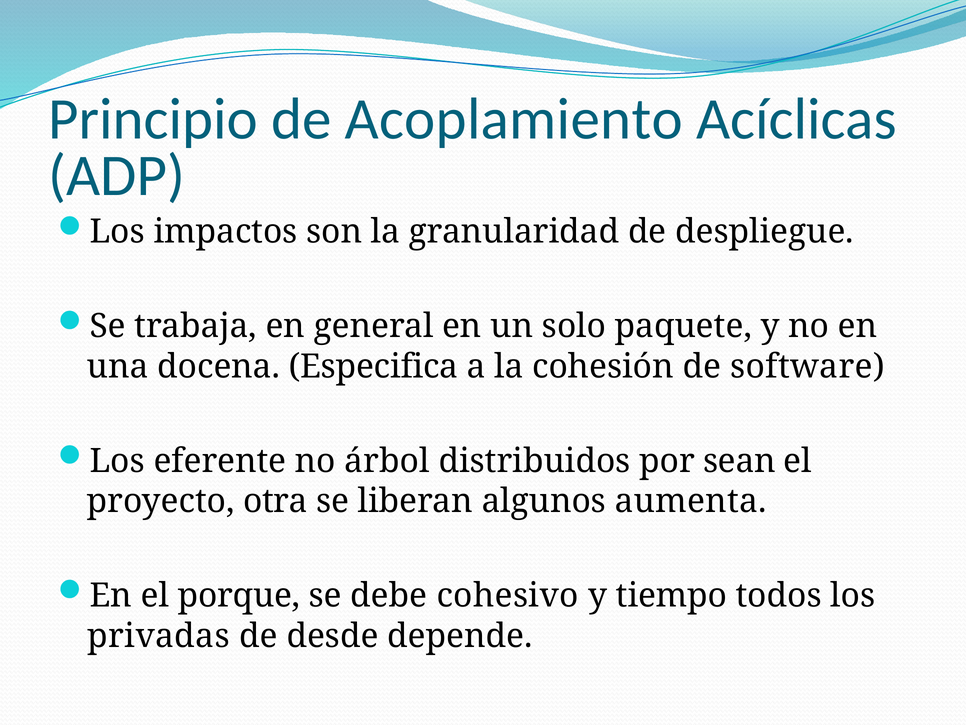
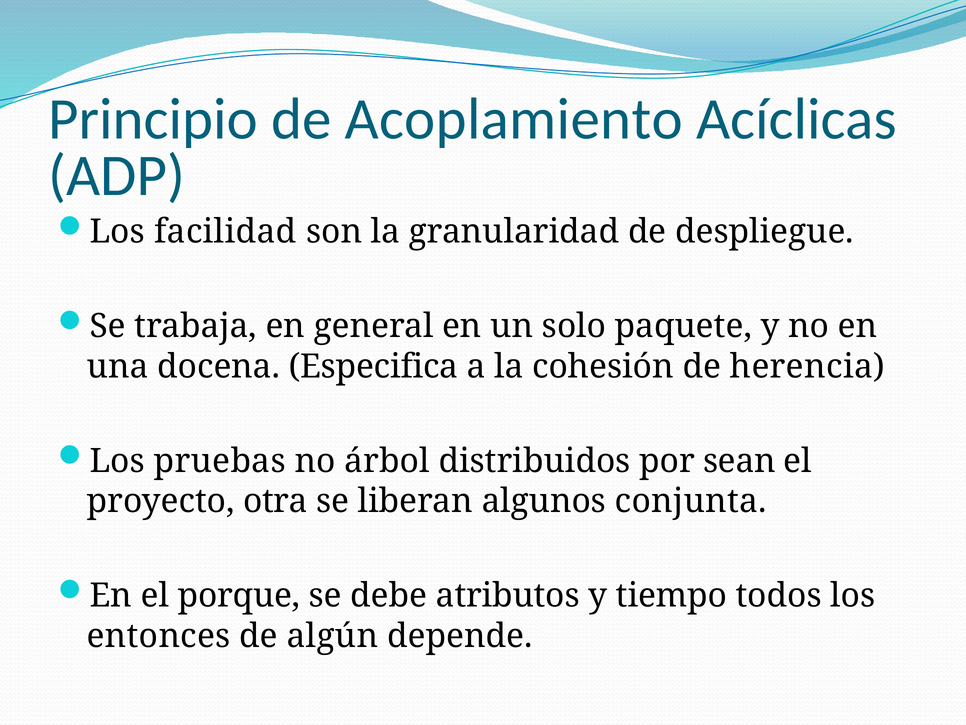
impactos: impactos -> facilidad
software: software -> herencia
eferente: eferente -> pruebas
aumenta: aumenta -> conjunta
cohesivo: cohesivo -> atributos
privadas: privadas -> entonces
desde: desde -> algún
